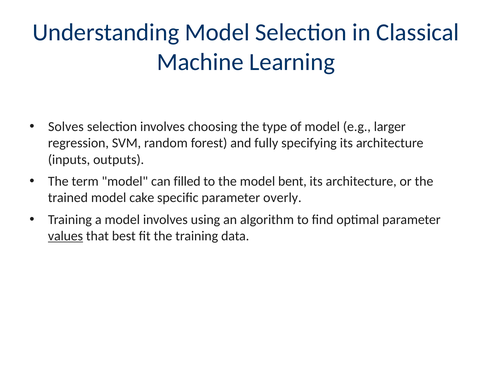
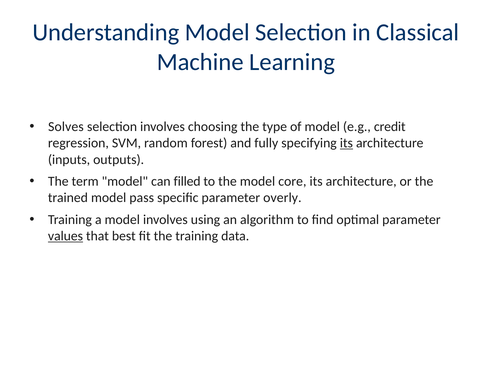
larger: larger -> credit
its at (346, 143) underline: none -> present
bent: bent -> core
cake: cake -> pass
